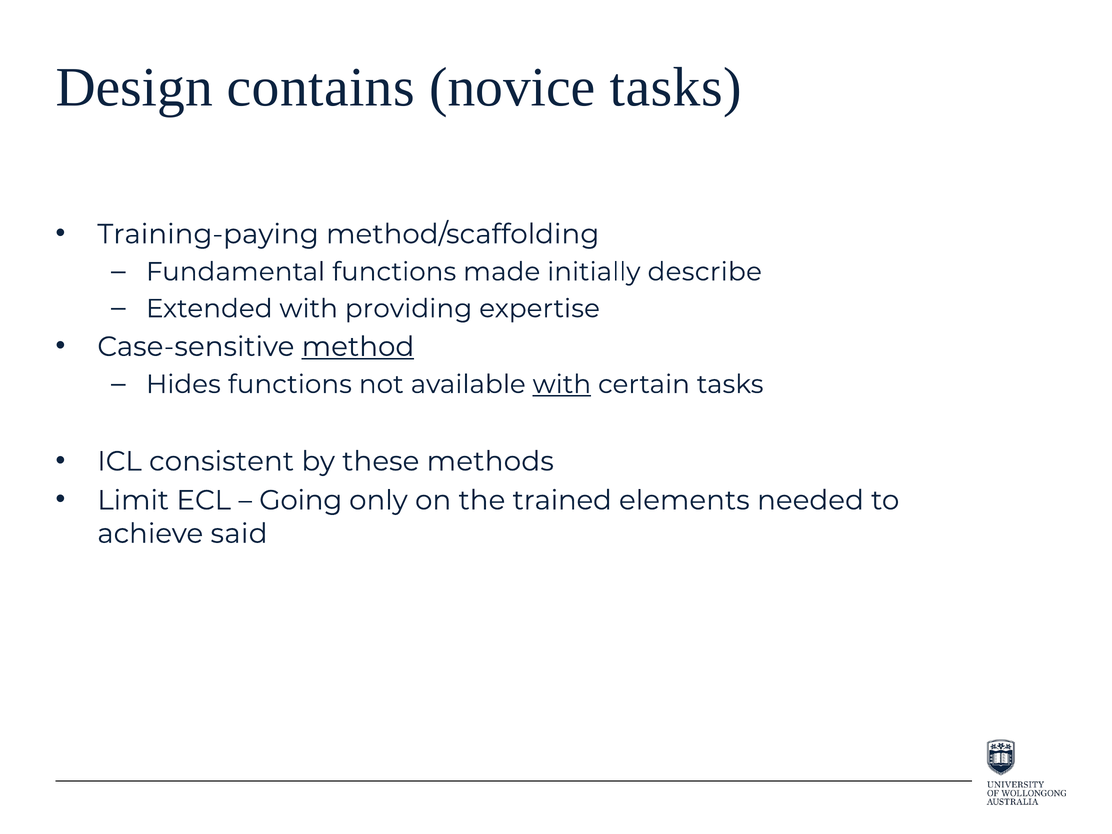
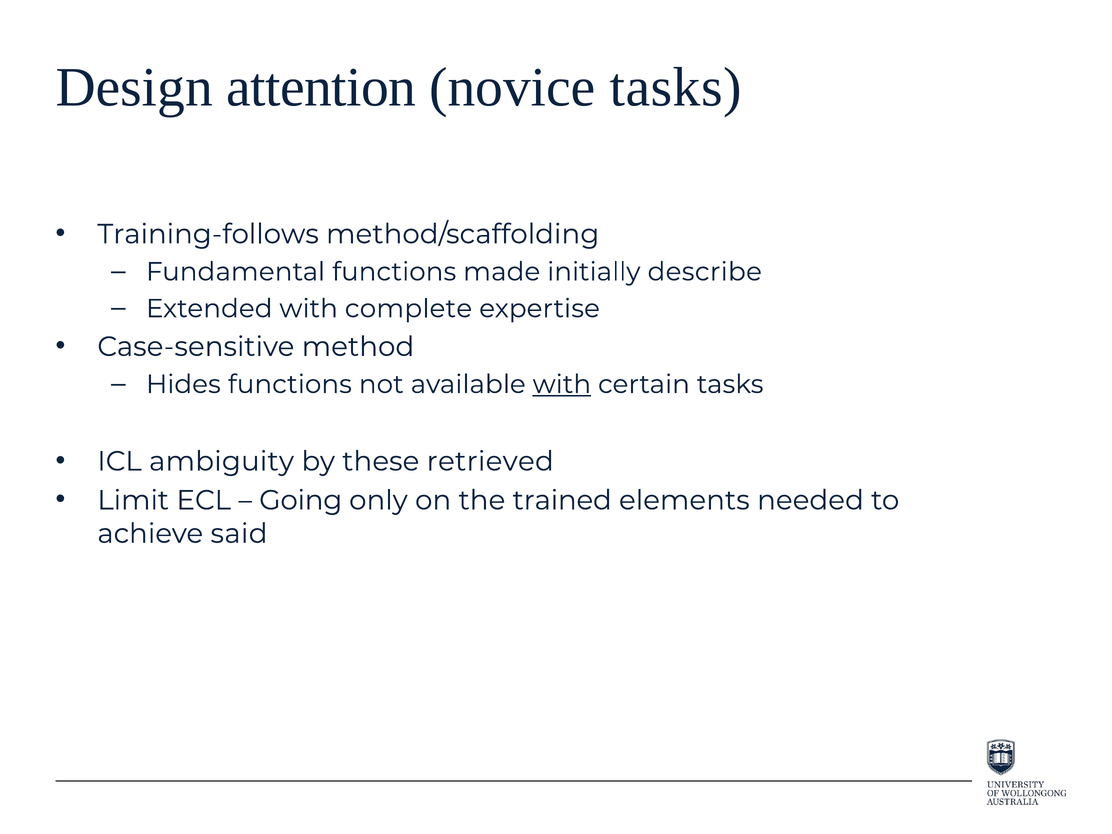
contains: contains -> attention
Training-paying: Training-paying -> Training-follows
providing: providing -> complete
method underline: present -> none
consistent: consistent -> ambiguity
methods: methods -> retrieved
